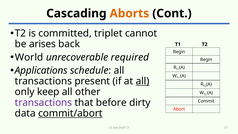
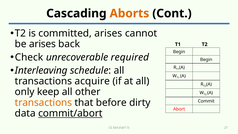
committed triplet: triplet -> arises
World: World -> Check
Applications: Applications -> Interleaving
present: present -> acquire
all at (143, 81) underline: present -> none
transactions at (43, 102) colour: purple -> orange
